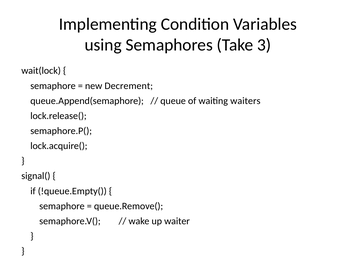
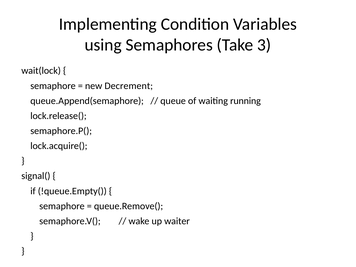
waiters: waiters -> running
